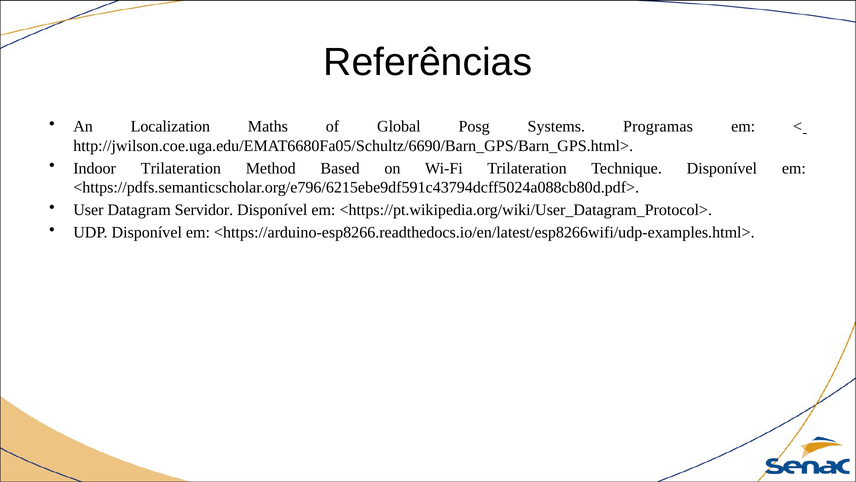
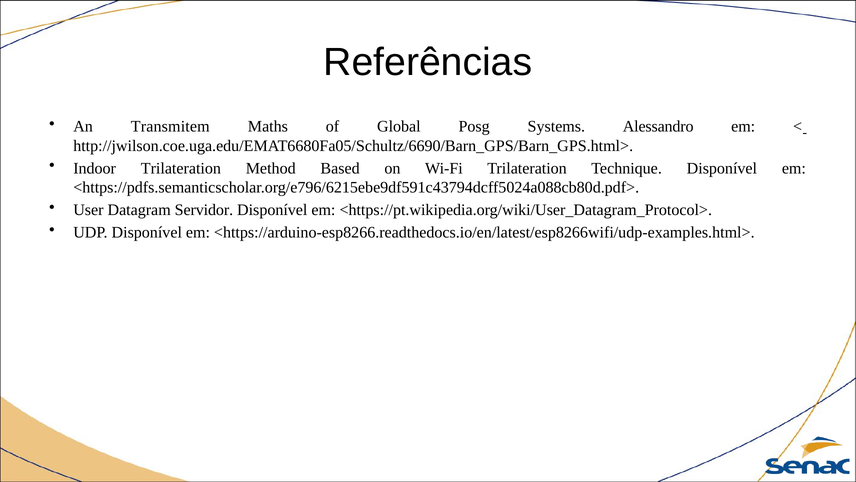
Localization: Localization -> Transmitem
Programas: Programas -> Alessandro
